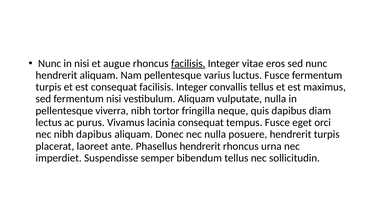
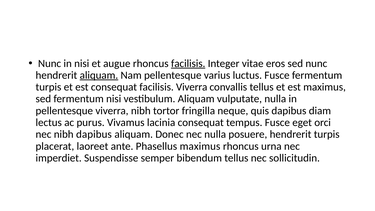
aliquam at (99, 75) underline: none -> present
consequat facilisis Integer: Integer -> Viverra
Phasellus hendrerit: hendrerit -> maximus
